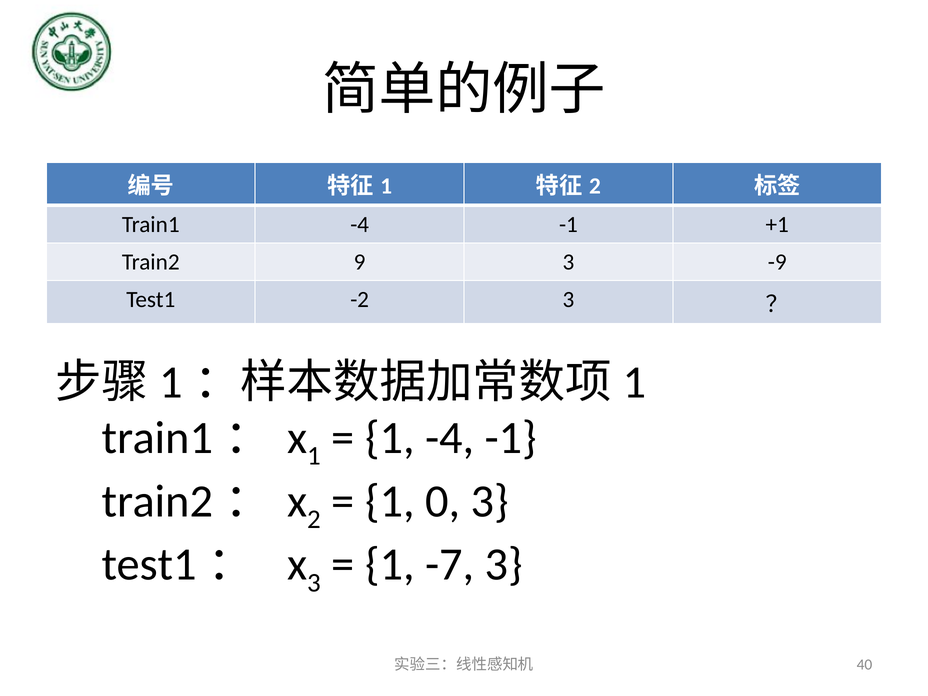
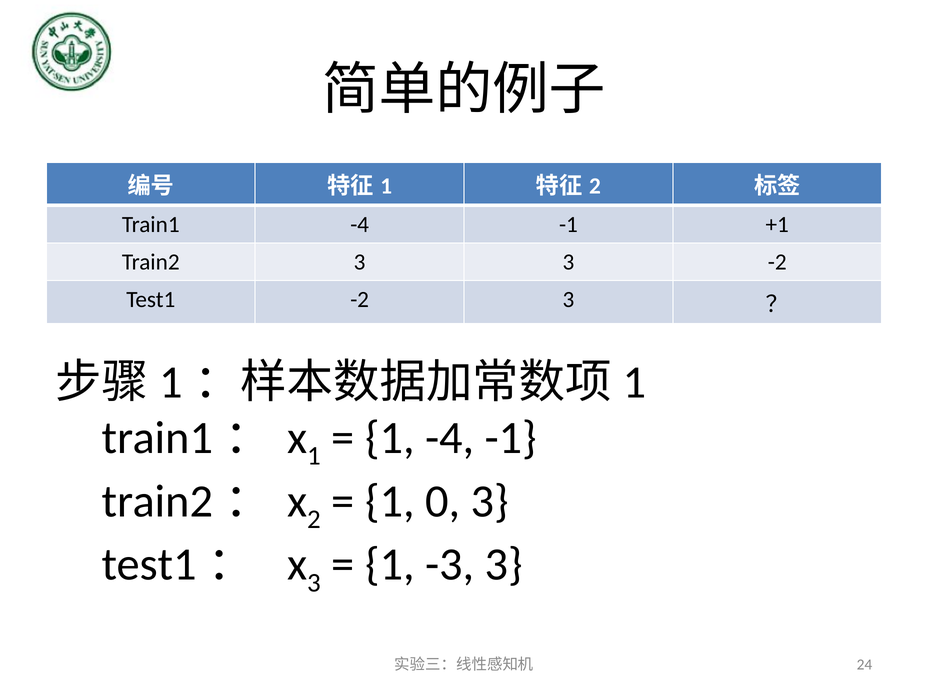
Train2 9: 9 -> 3
3 -9: -9 -> -2
-7: -7 -> -3
40: 40 -> 24
